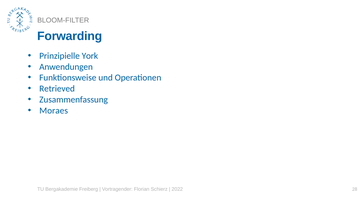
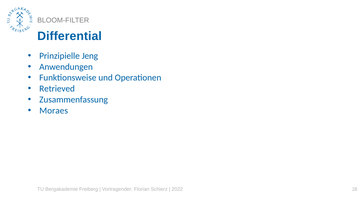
Forwarding: Forwarding -> Differential
York: York -> Jeng
